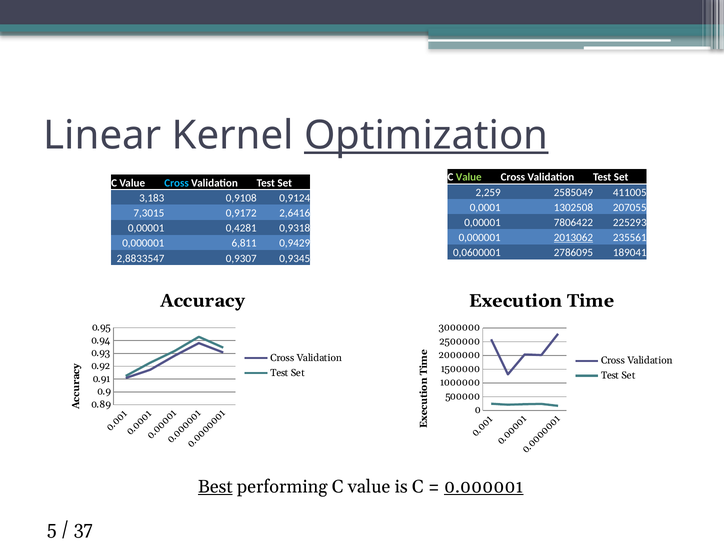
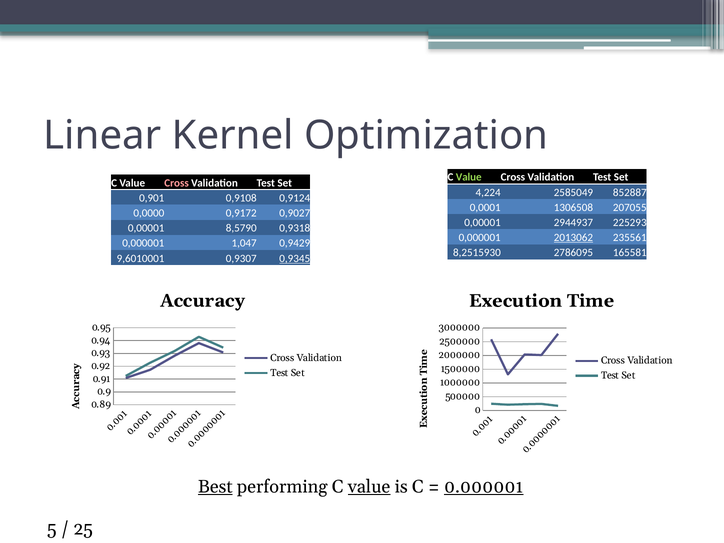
Optimization underline: present -> none
Cross at (177, 183) colour: light blue -> pink
2,259: 2,259 -> 4,224
411005: 411005 -> 852887
3,183: 3,183 -> 0,901
1302508: 1302508 -> 1306508
7,3015: 7,3015 -> 0,0000
2,6416: 2,6416 -> 0,9027
7806422: 7806422 -> 2944937
0,4281: 0,4281 -> 8,5790
6,811: 6,811 -> 1,047
0,0600001: 0,0600001 -> 8,2515930
189041: 189041 -> 165581
2,8833547: 2,8833547 -> 9,6010001
0,9345 underline: none -> present
value at (369, 487) underline: none -> present
37: 37 -> 25
